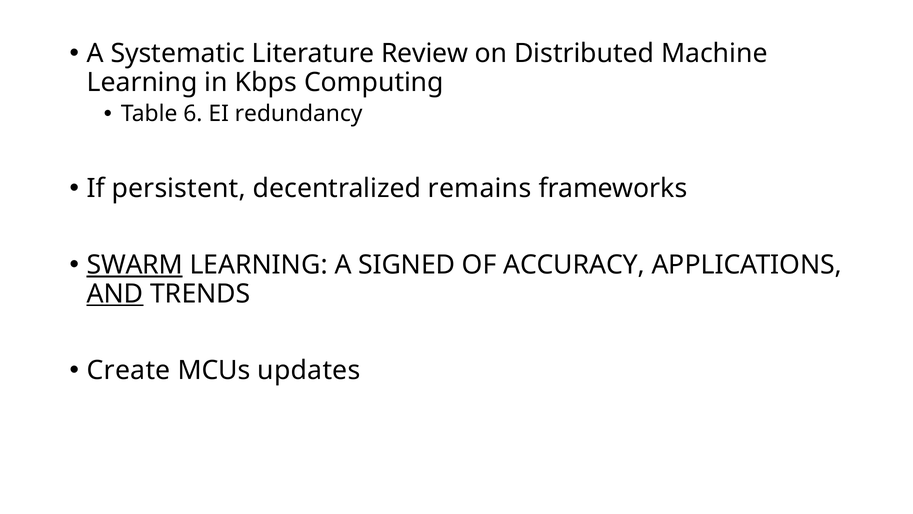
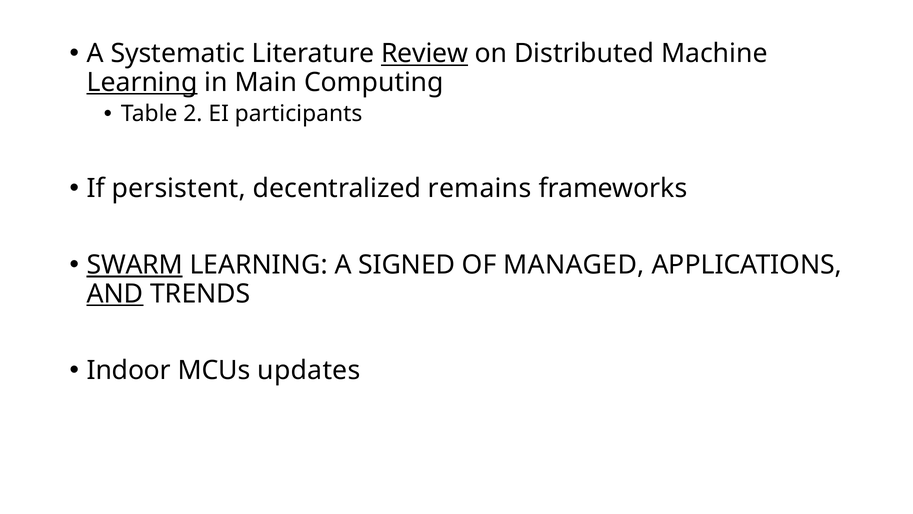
Review underline: none -> present
Learning at (142, 82) underline: none -> present
Kbps: Kbps -> Main
6: 6 -> 2
redundancy: redundancy -> participants
ACCURACY: ACCURACY -> MANAGED
Create: Create -> Indoor
